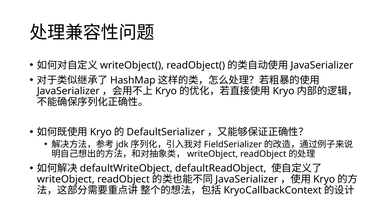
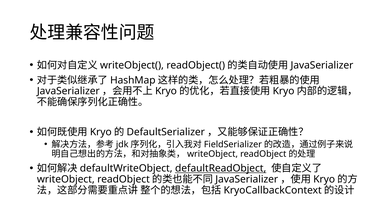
defaultReadObject underline: none -> present
